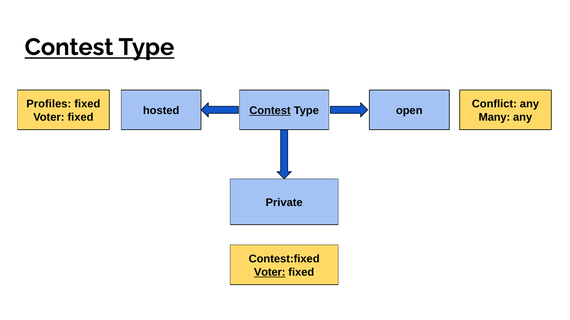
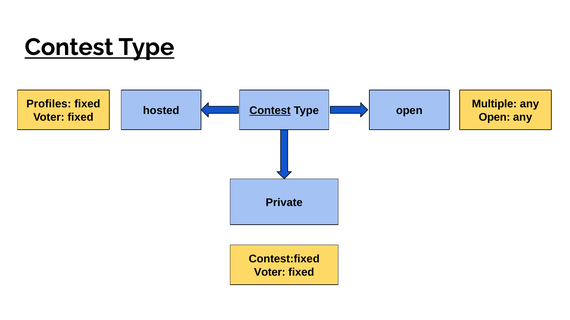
Conflict: Conflict -> Multiple
Many at (494, 118): Many -> Open
Voter at (270, 273) underline: present -> none
